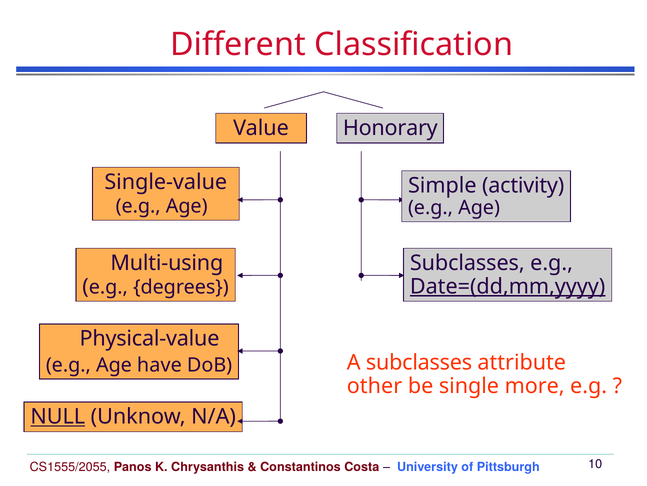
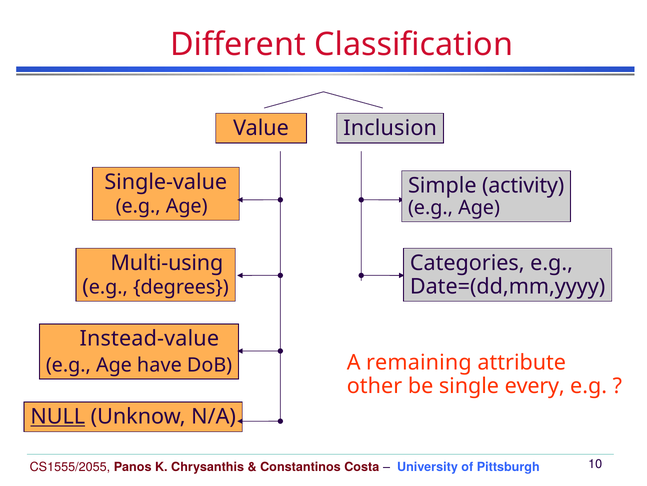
Honorary: Honorary -> Inclusion
Subclasses at (467, 263): Subclasses -> Categories
Date=(dd,mm,yyyy underline: present -> none
Physical-value: Physical-value -> Instead-value
A subclasses: subclasses -> remaining
more: more -> every
